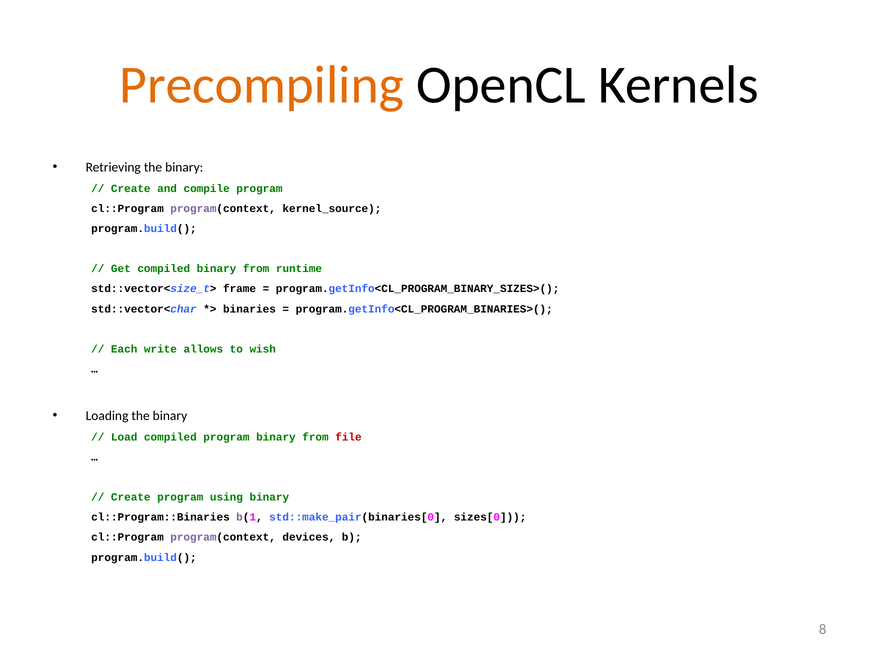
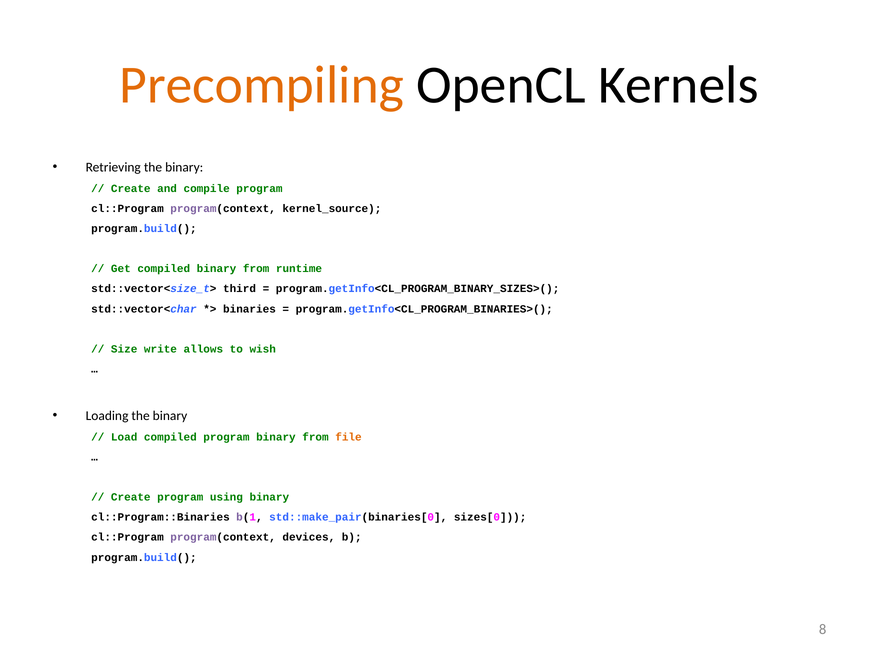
frame: frame -> third
Each: Each -> Size
file colour: red -> orange
